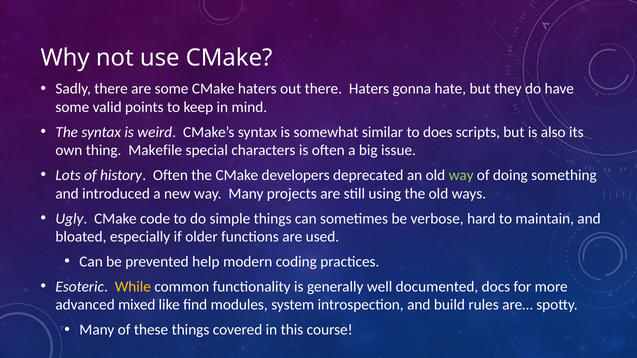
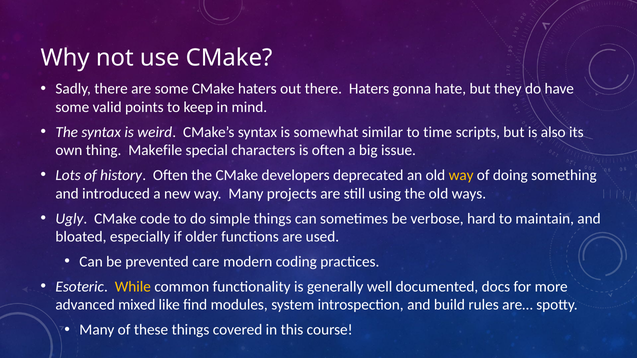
does: does -> time
way at (461, 175) colour: light green -> yellow
help: help -> care
